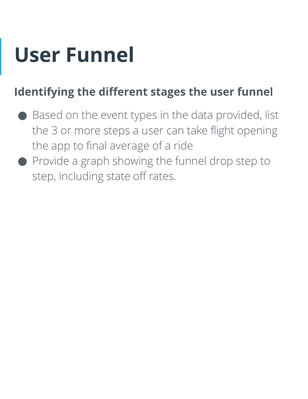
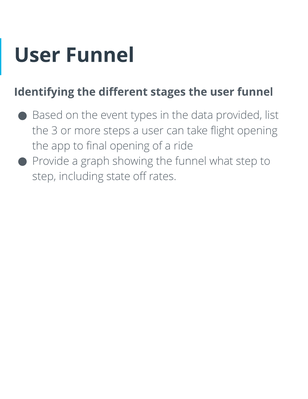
final average: average -> opening
drop: drop -> what
